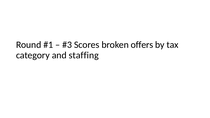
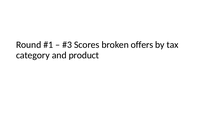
staffing: staffing -> product
